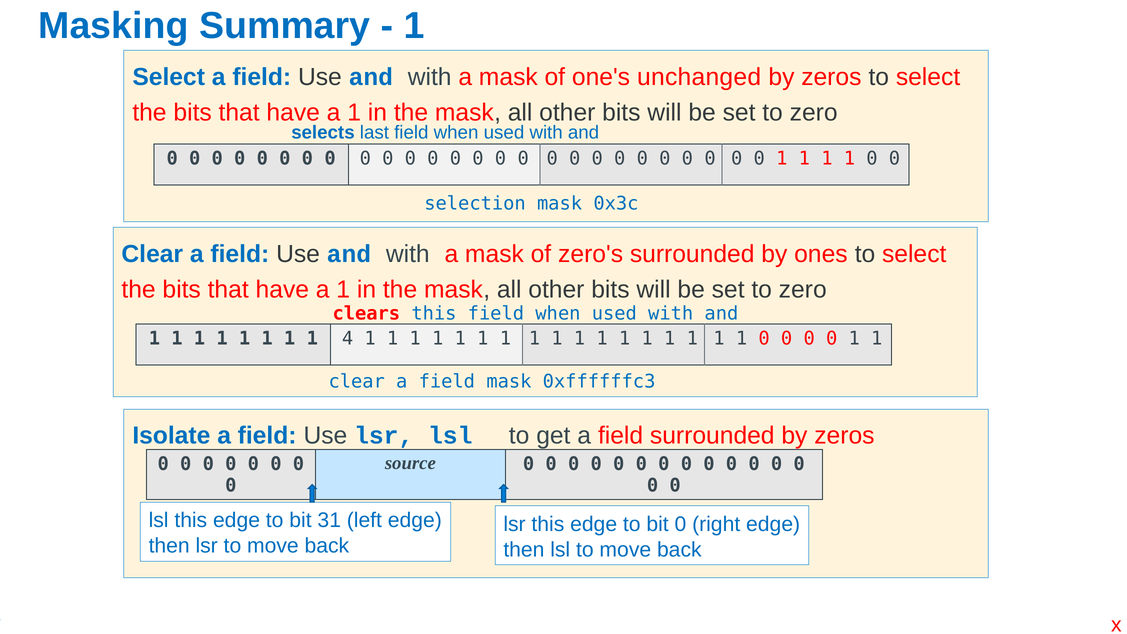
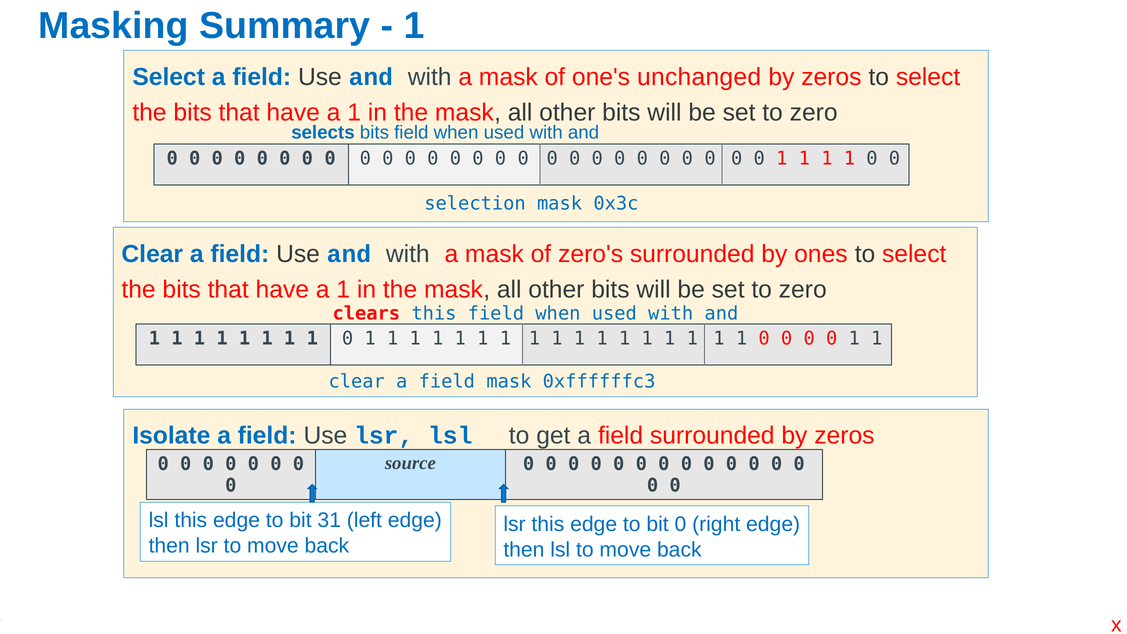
selects last: last -> bits
4 at (348, 338): 4 -> 0
